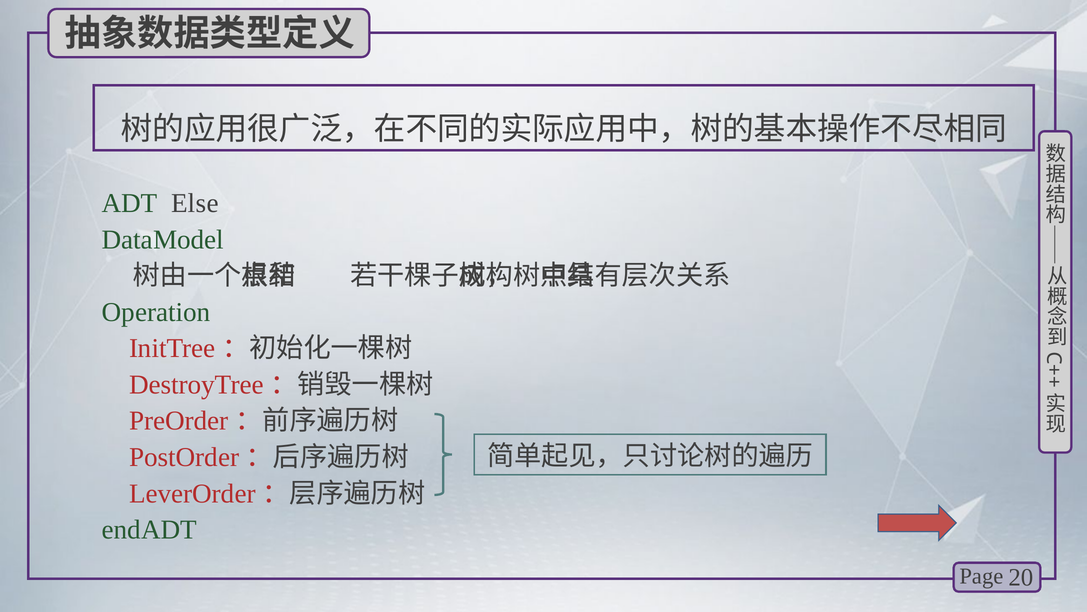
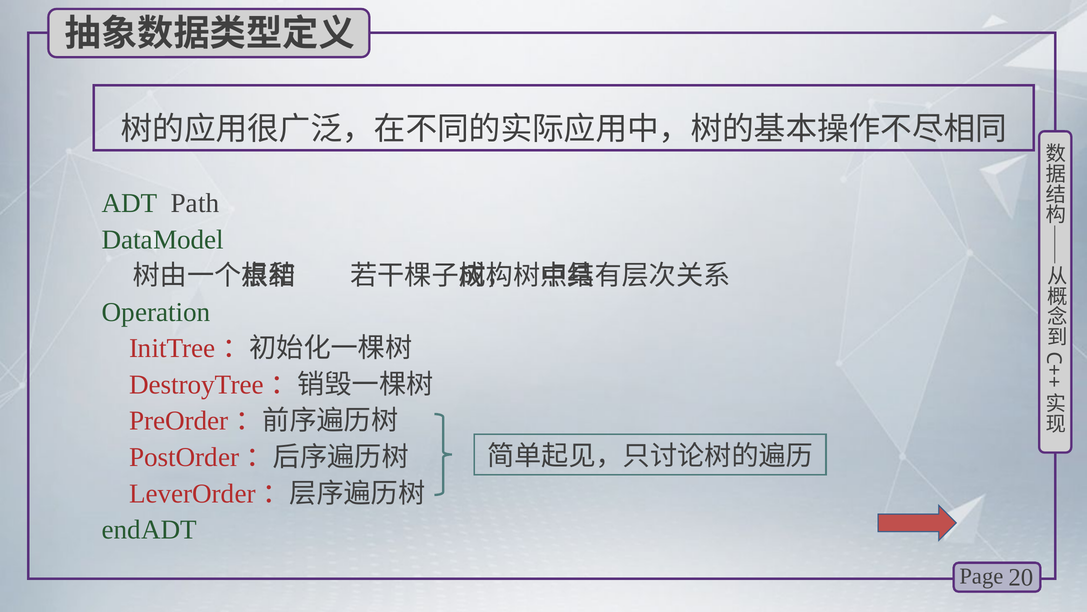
Else: Else -> Path
